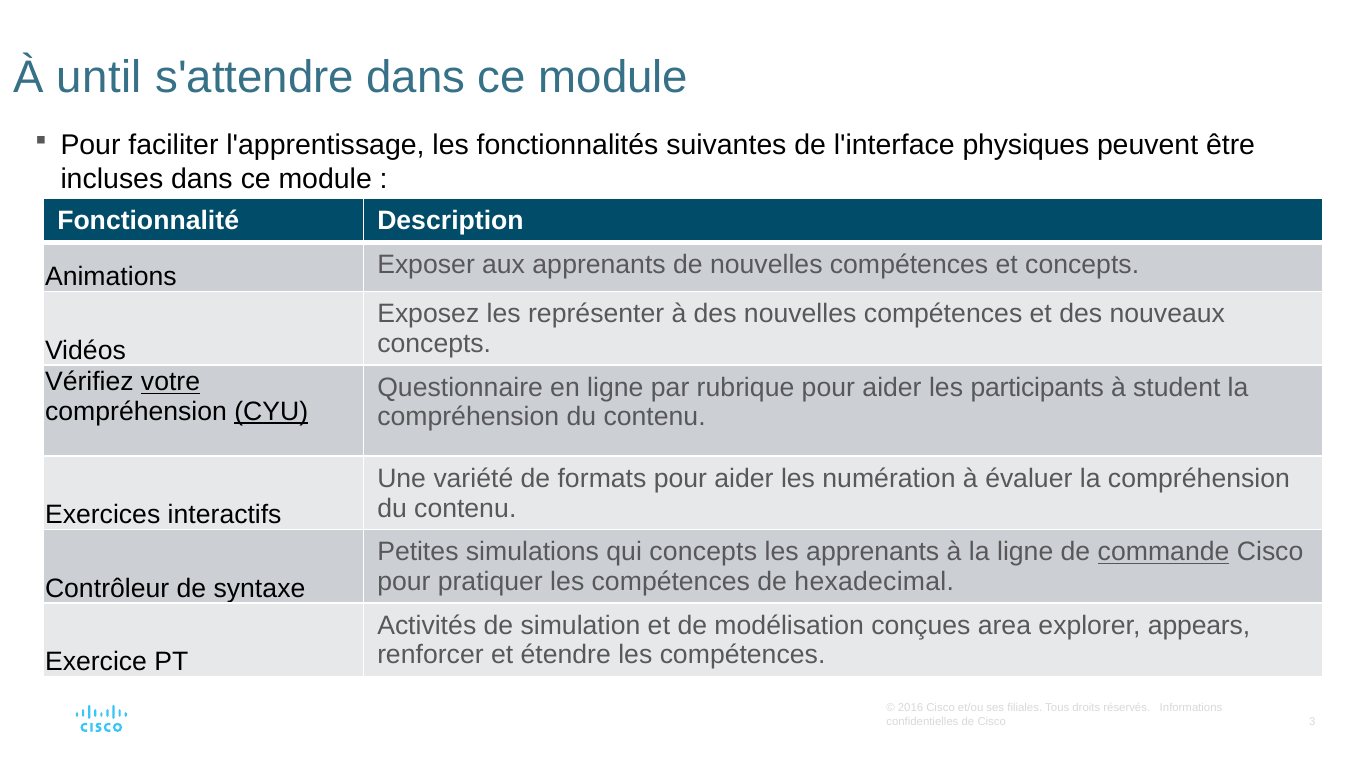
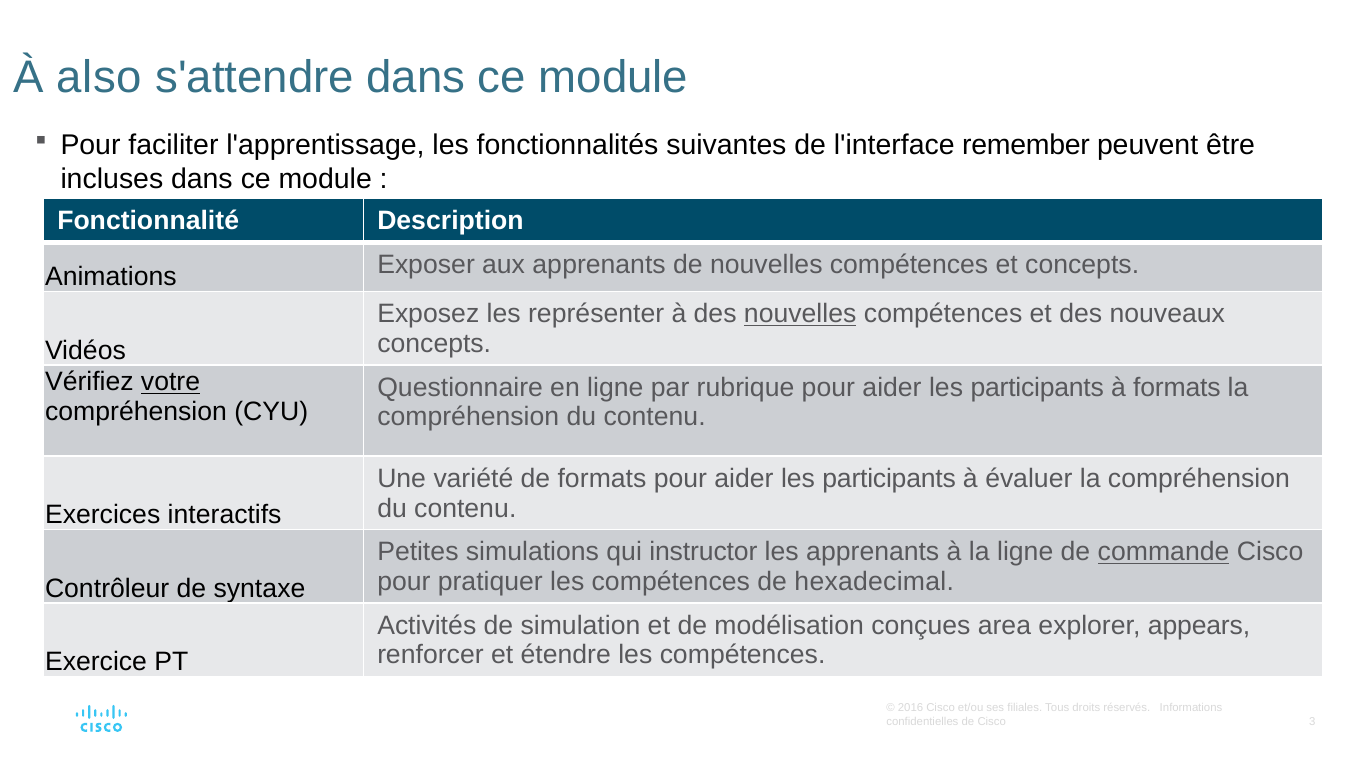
until: until -> also
physiques: physiques -> remember
nouvelles at (800, 314) underline: none -> present
à student: student -> formats
CYU underline: present -> none
numération at (889, 478): numération -> participants
qui concepts: concepts -> instructor
